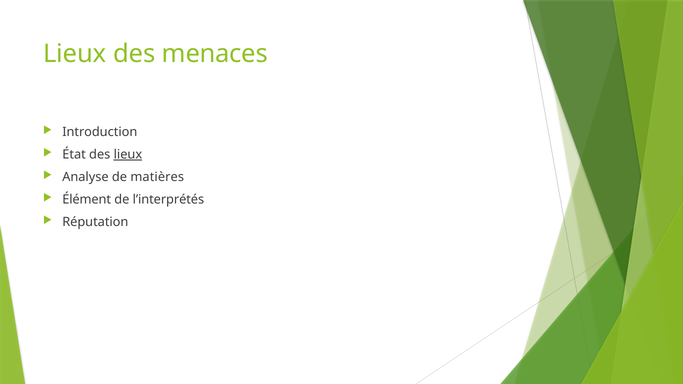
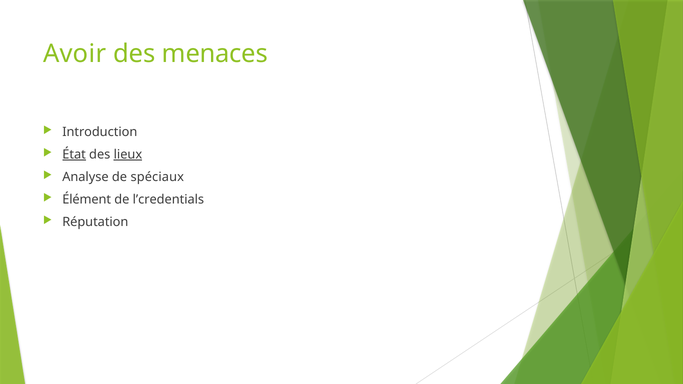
Lieux at (75, 54): Lieux -> Avoir
État underline: none -> present
matières: matières -> spéciaux
l’interprétés: l’interprétés -> l’credentials
